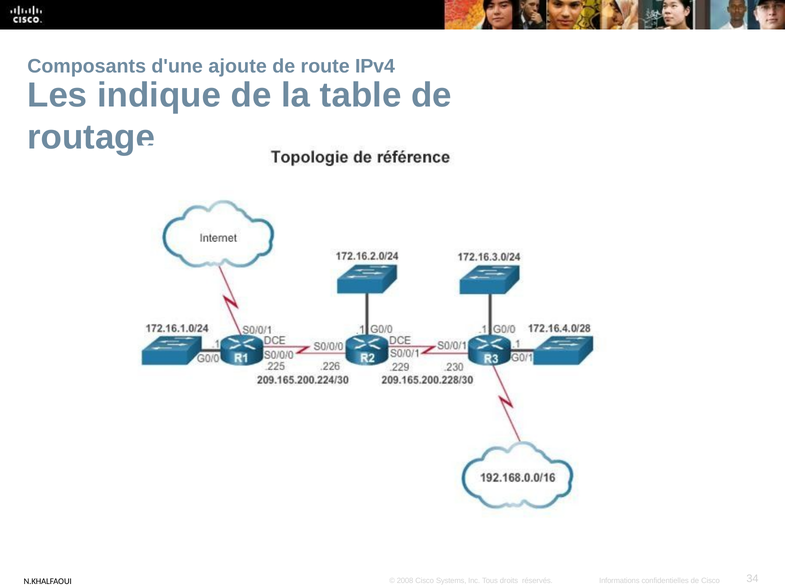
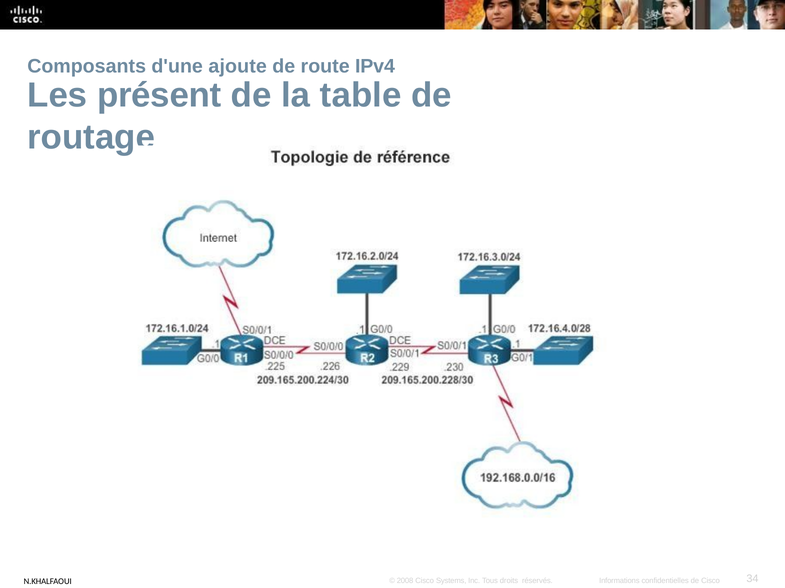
indique: indique -> présent
